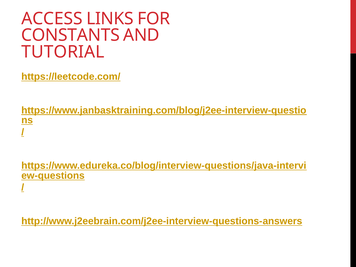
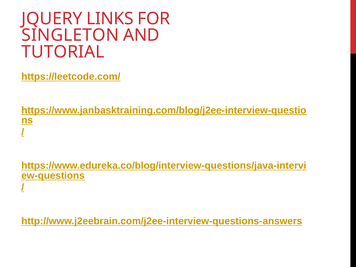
ACCESS: ACCESS -> JQUERY
CONSTANTS: CONSTANTS -> SINGLETON
